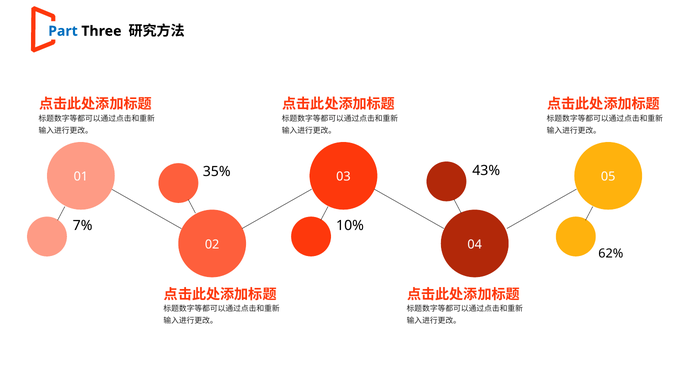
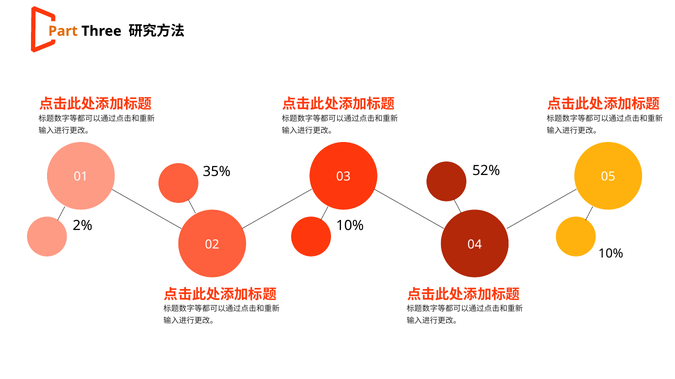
Part colour: blue -> orange
43%: 43% -> 52%
7%: 7% -> 2%
62% at (611, 254): 62% -> 10%
